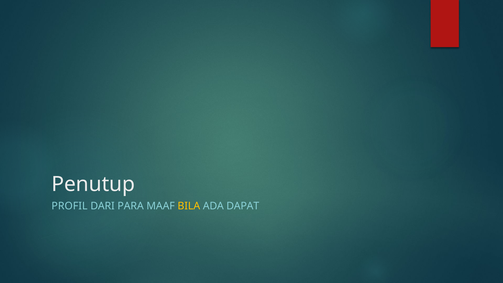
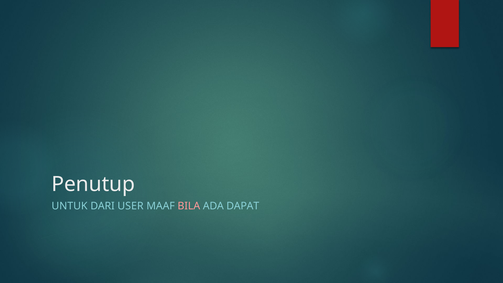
PROFIL: PROFIL -> UNTUK
PARA: PARA -> USER
BILA colour: yellow -> pink
